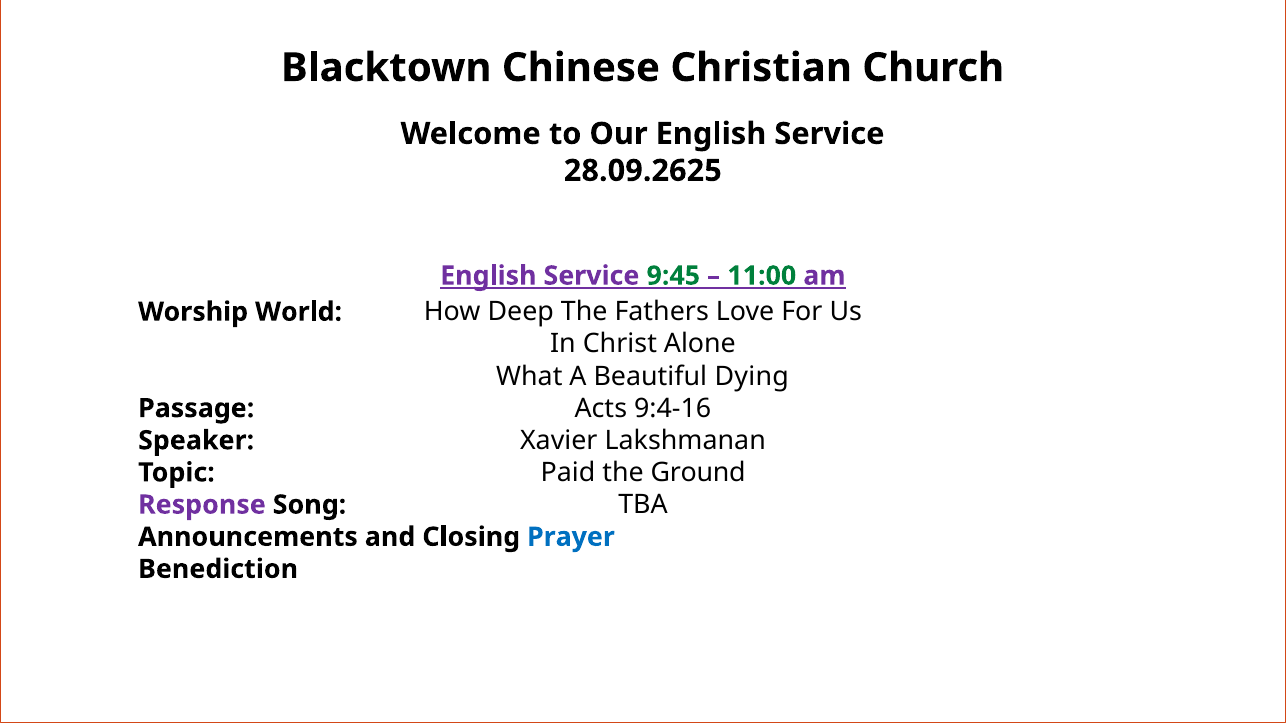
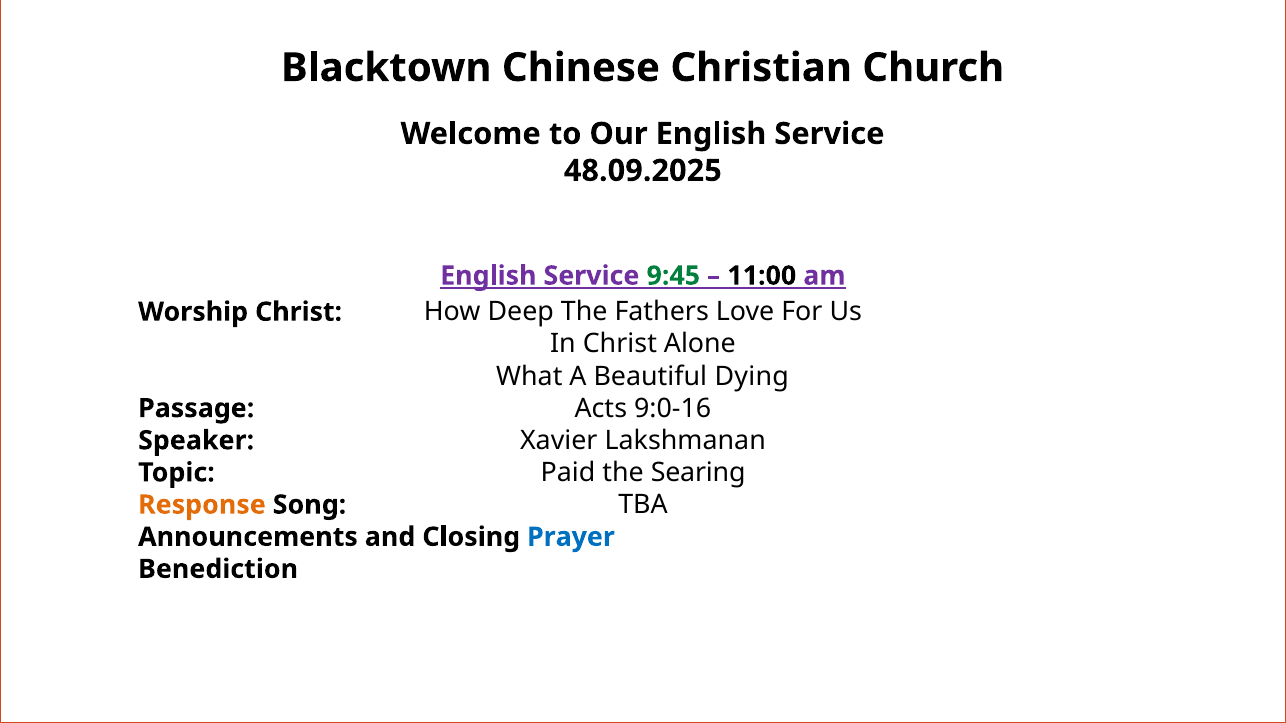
28.09.2625: 28.09.2625 -> 48.09.2025
11:00 colour: green -> black
Worship World: World -> Christ
9:4-16: 9:4-16 -> 9:0-16
Ground: Ground -> Searing
Response colour: purple -> orange
